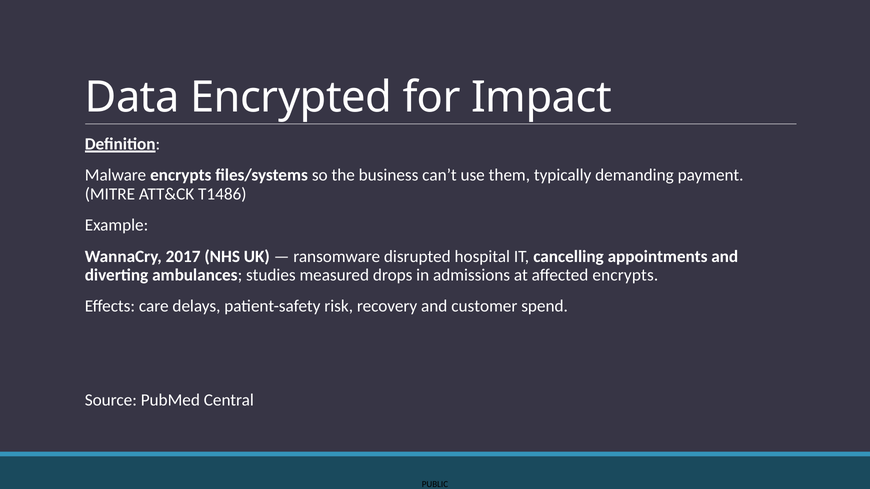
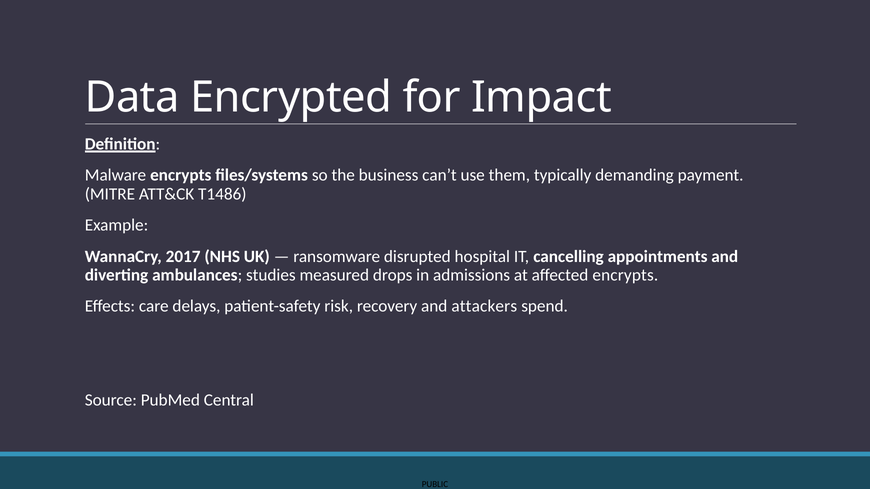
customer: customer -> attackers
